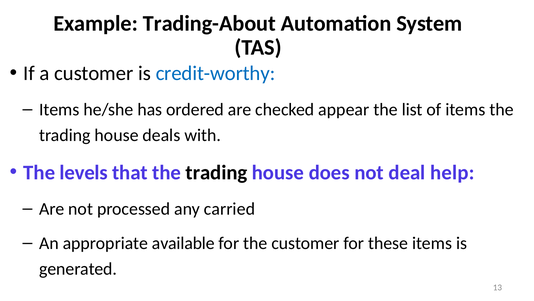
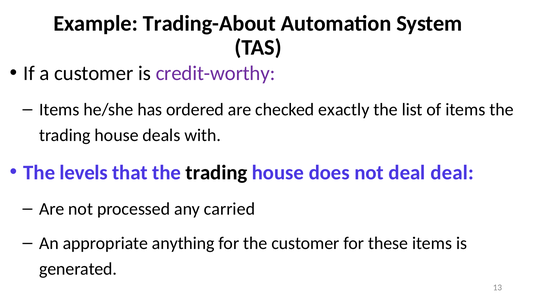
credit-worthy colour: blue -> purple
appear: appear -> exactly
deal help: help -> deal
available: available -> anything
